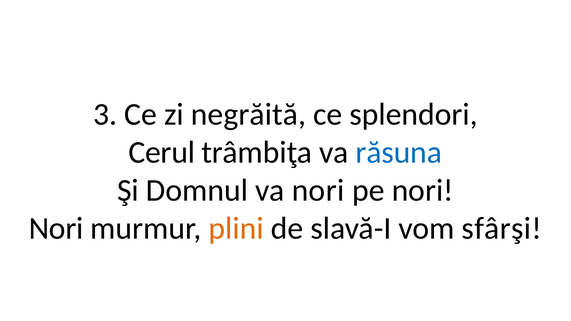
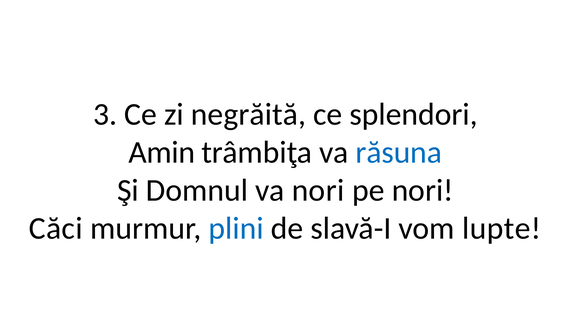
Cerul: Cerul -> Amin
Nori at (56, 228): Nori -> Căci
plini colour: orange -> blue
sfârşi: sfârşi -> lupte
